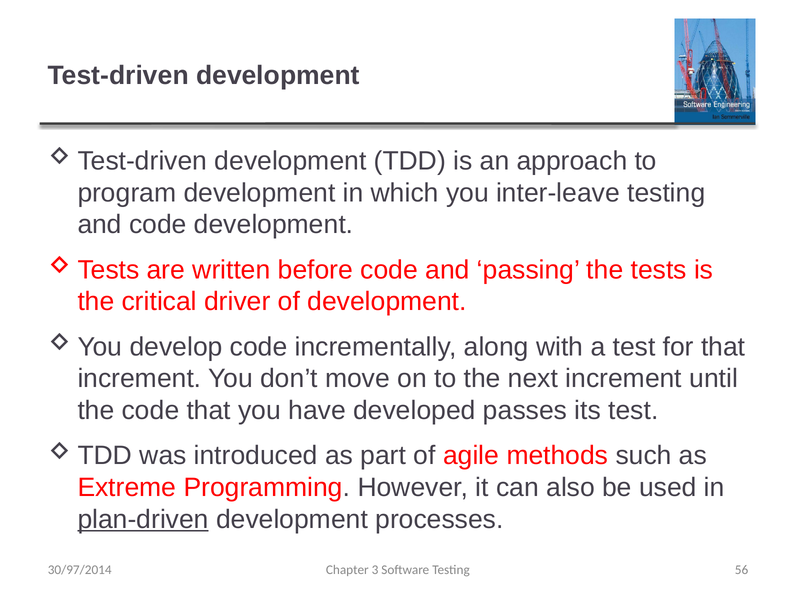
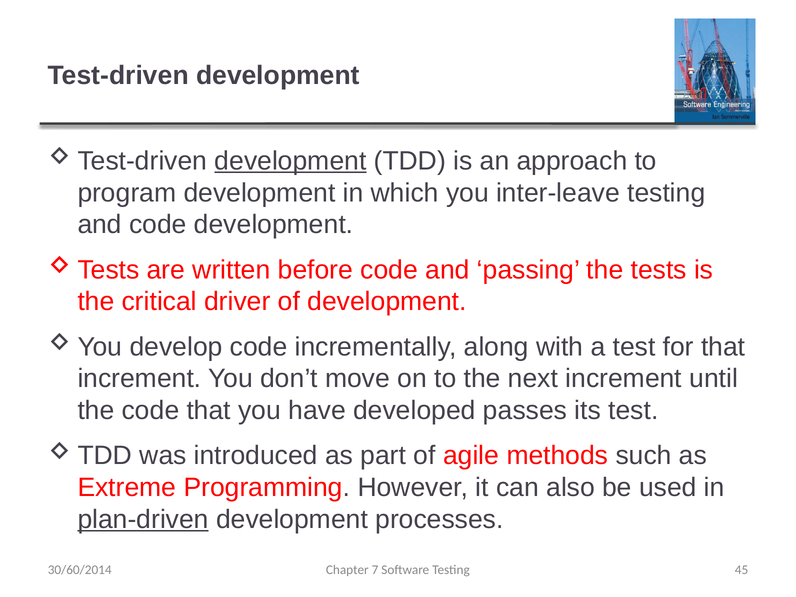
development at (290, 161) underline: none -> present
3: 3 -> 7
56: 56 -> 45
30/97/2014: 30/97/2014 -> 30/60/2014
